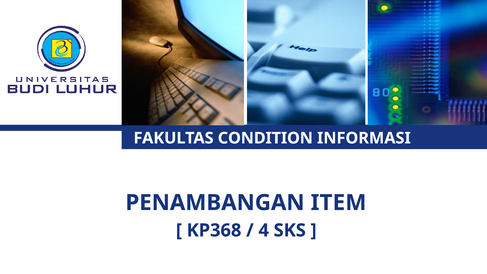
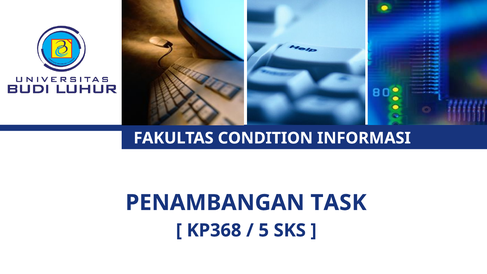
ITEM: ITEM -> TASK
4: 4 -> 5
